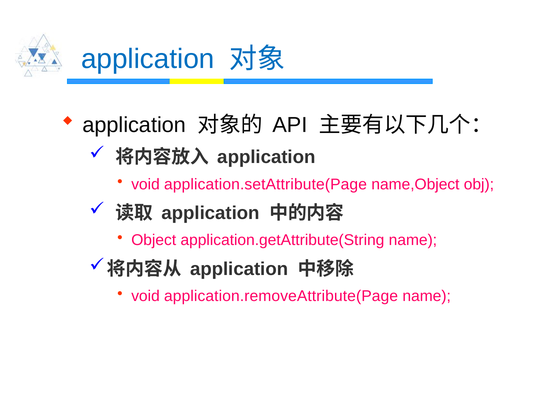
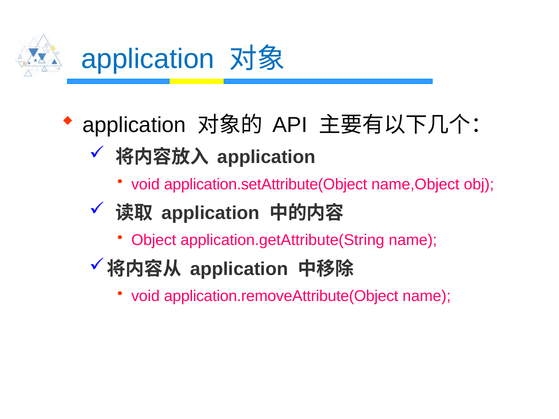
application.setAttribute(Page: application.setAttribute(Page -> application.setAttribute(Object
application.removeAttribute(Page: application.removeAttribute(Page -> application.removeAttribute(Object
